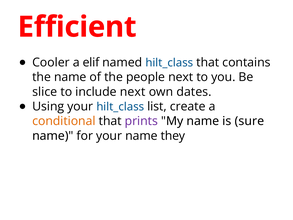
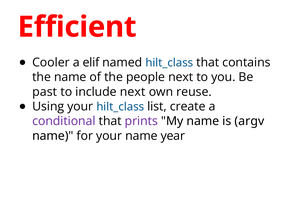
slice: slice -> past
dates: dates -> reuse
conditional colour: orange -> purple
sure: sure -> argv
they: they -> year
